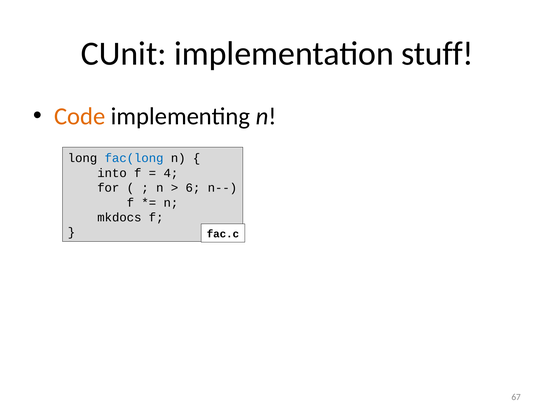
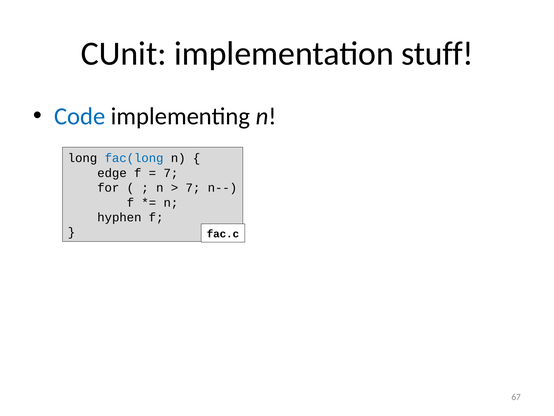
Code colour: orange -> blue
into: into -> edge
4 at (171, 173): 4 -> 7
6 at (193, 188): 6 -> 7
mkdocs: mkdocs -> hyphen
